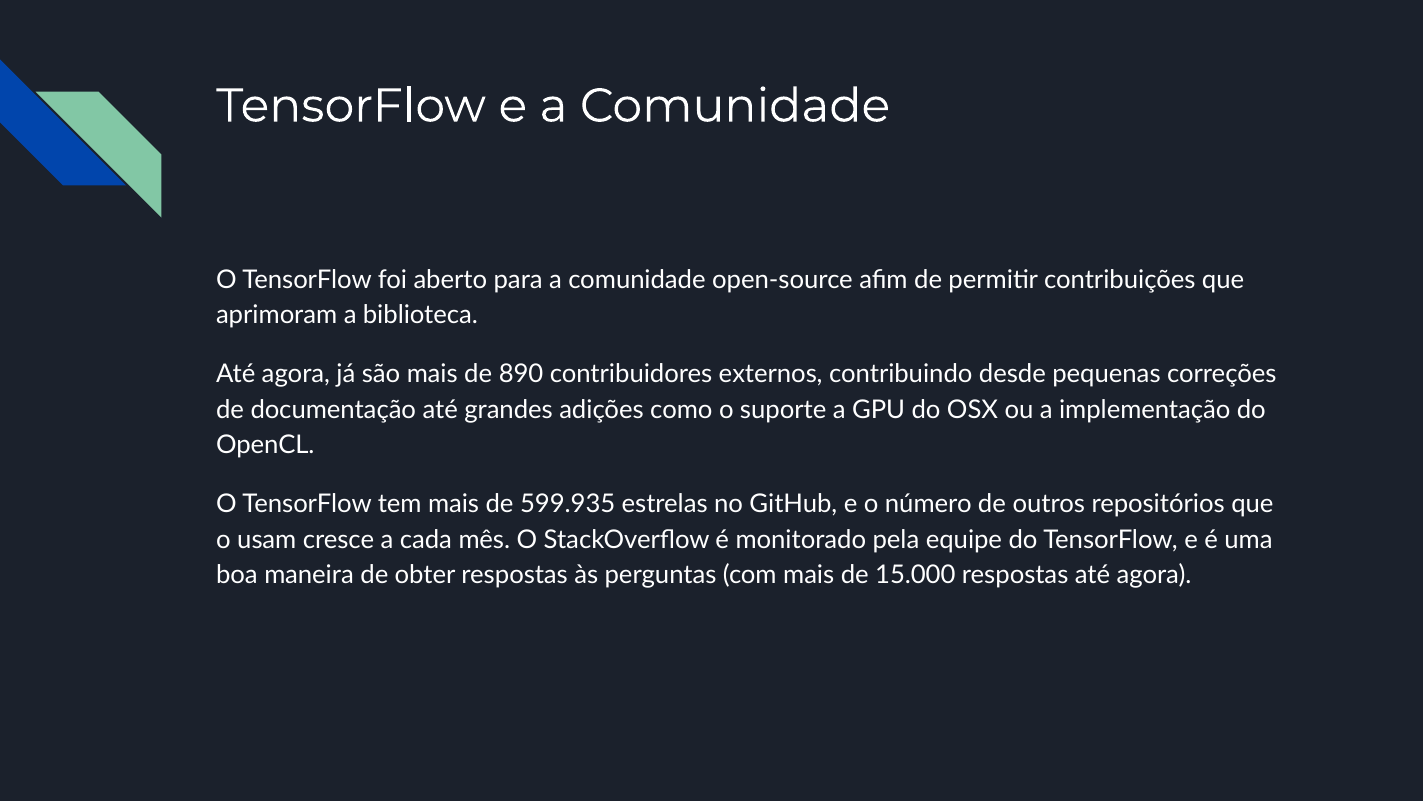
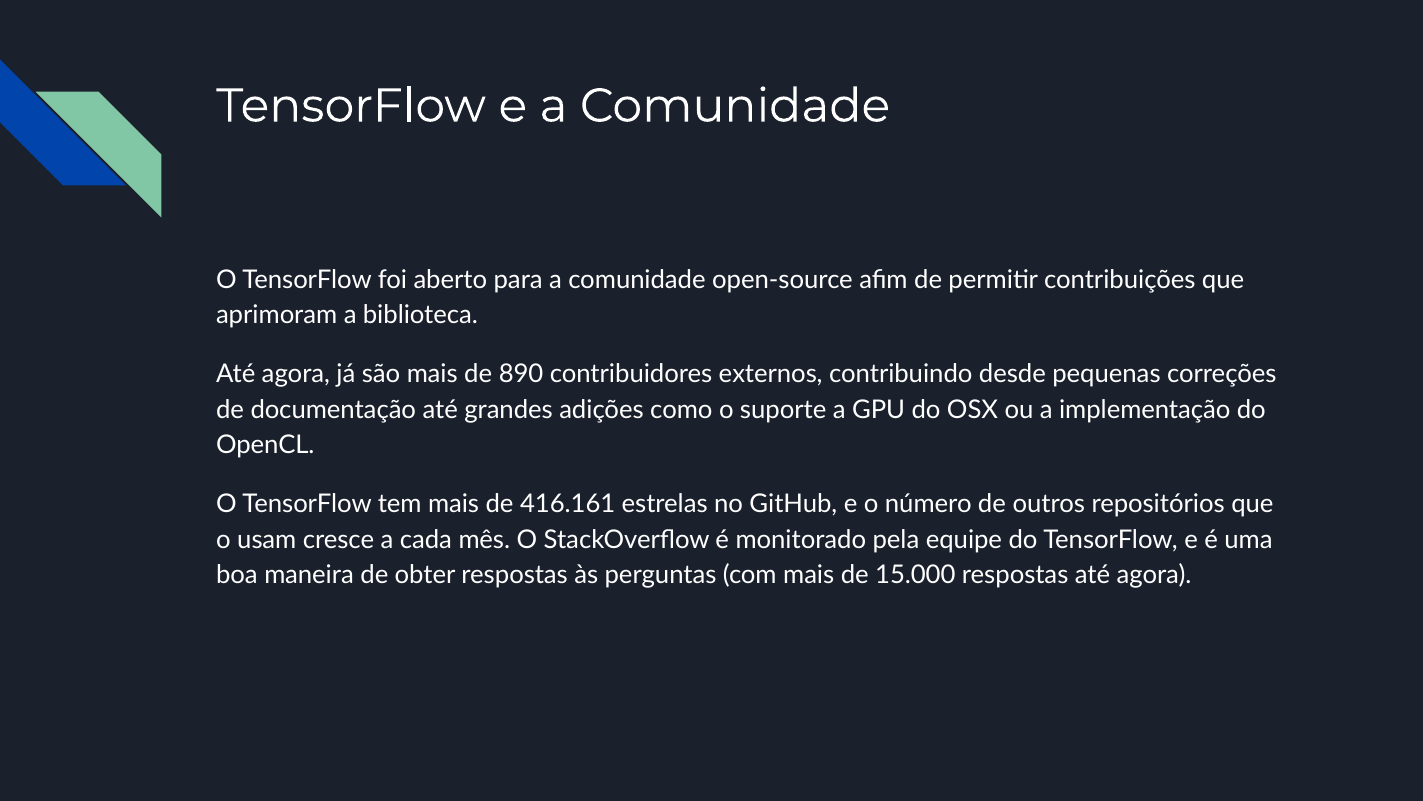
599.935: 599.935 -> 416.161
